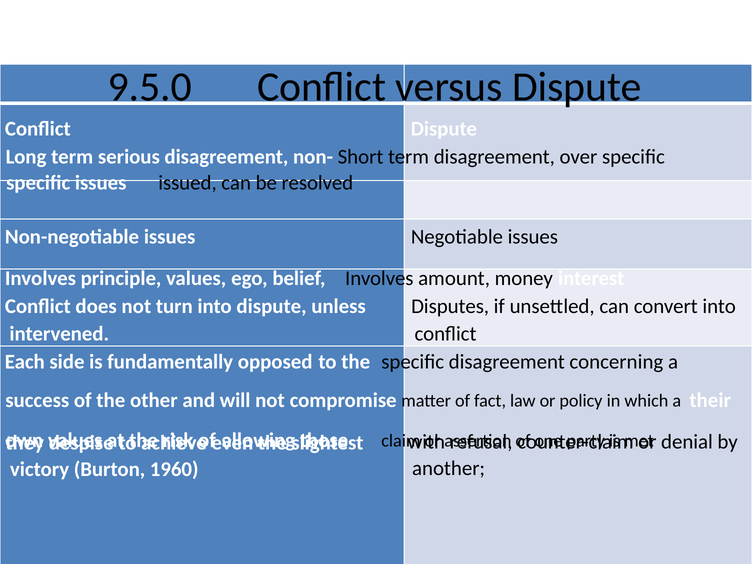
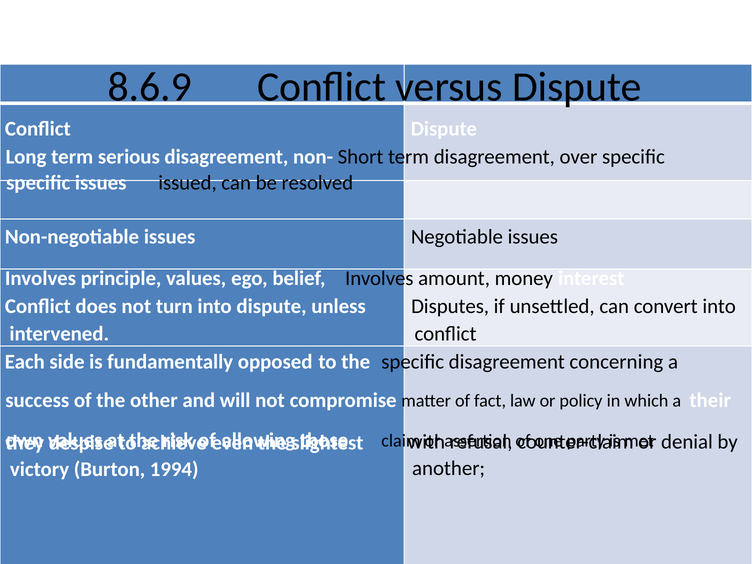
9.5.0: 9.5.0 -> 8.6.9
1960: 1960 -> 1994
